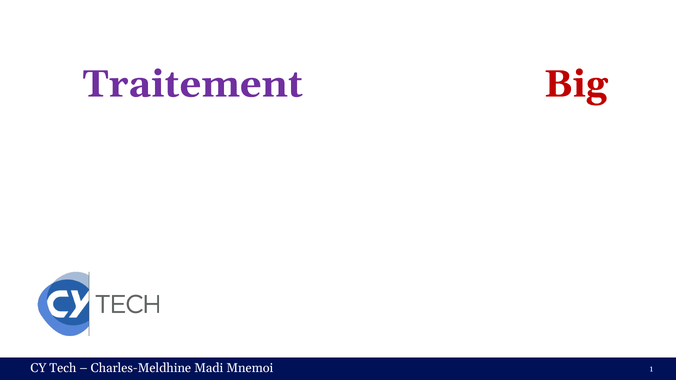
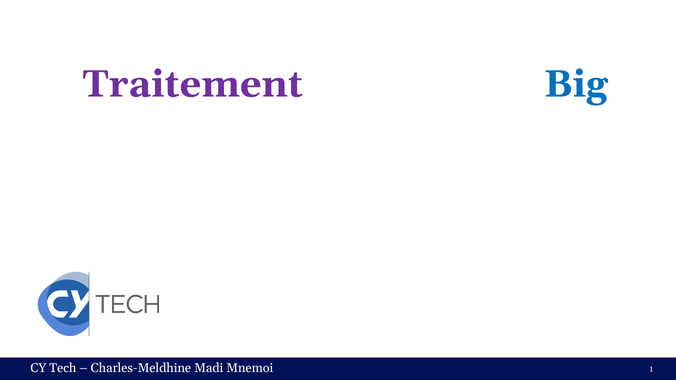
Big colour: red -> blue
